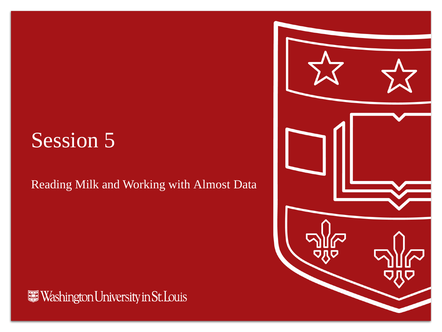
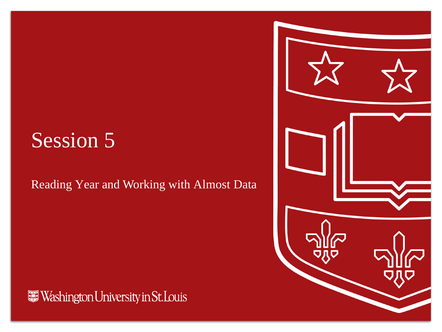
Milk: Milk -> Year
